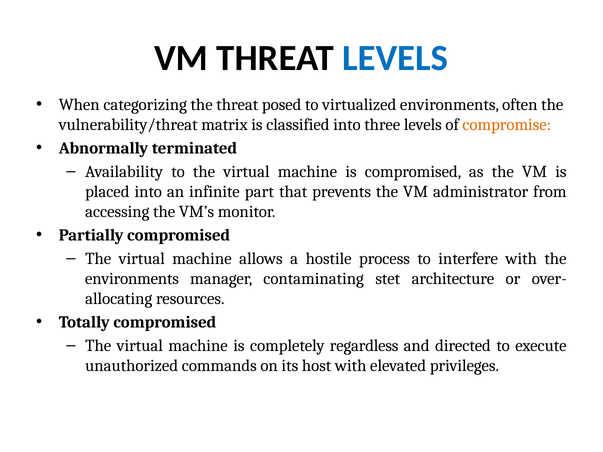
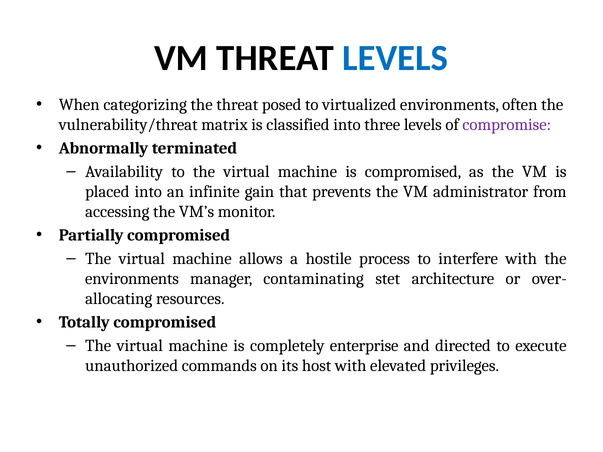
compromise colour: orange -> purple
part: part -> gain
regardless: regardless -> enterprise
